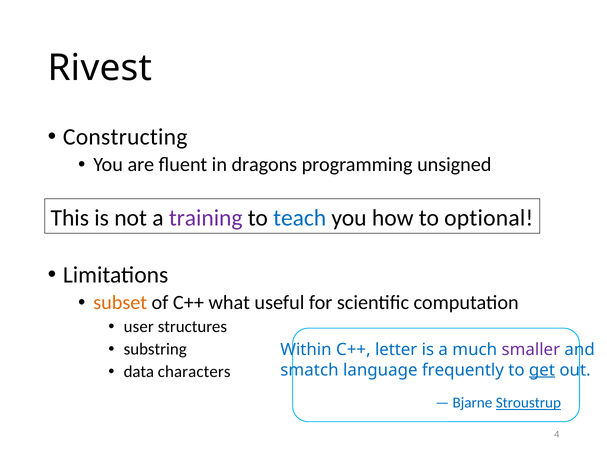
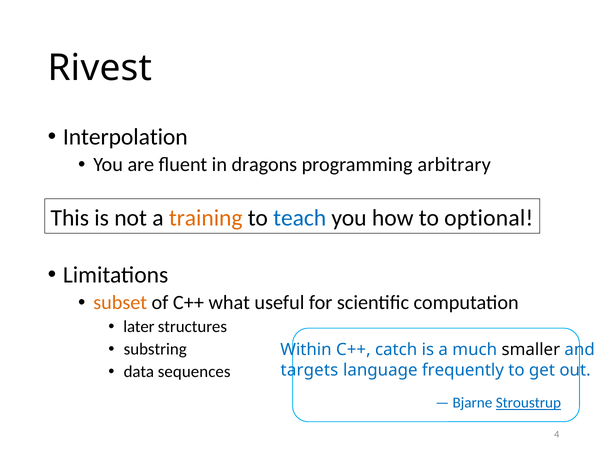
Constructing: Constructing -> Interpolation
unsigned: unsigned -> arbitrary
training colour: purple -> orange
user: user -> later
letter: letter -> catch
smaller colour: purple -> black
characters: characters -> sequences
smatch: smatch -> targets
get underline: present -> none
